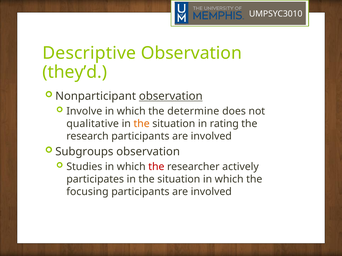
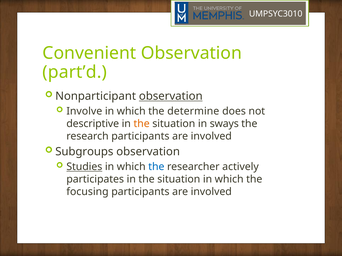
Descriptive: Descriptive -> Convenient
they’d: they’d -> part’d
qualitative: qualitative -> descriptive
rating: rating -> sways
Studies underline: none -> present
the at (156, 167) colour: red -> blue
